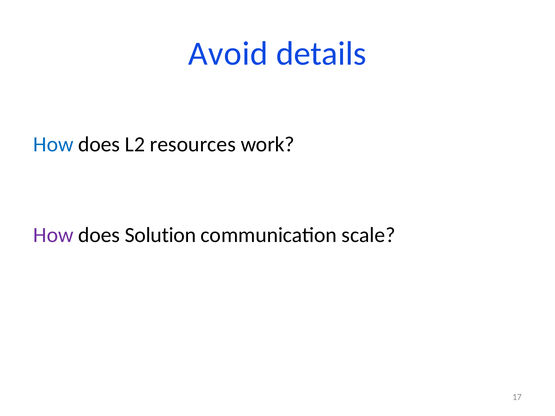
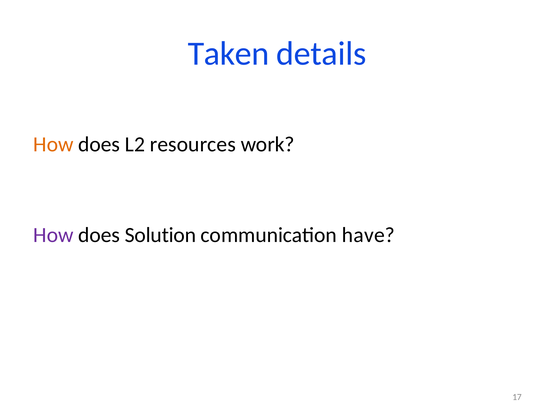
Avoid: Avoid -> Taken
How at (53, 144) colour: blue -> orange
scale: scale -> have
